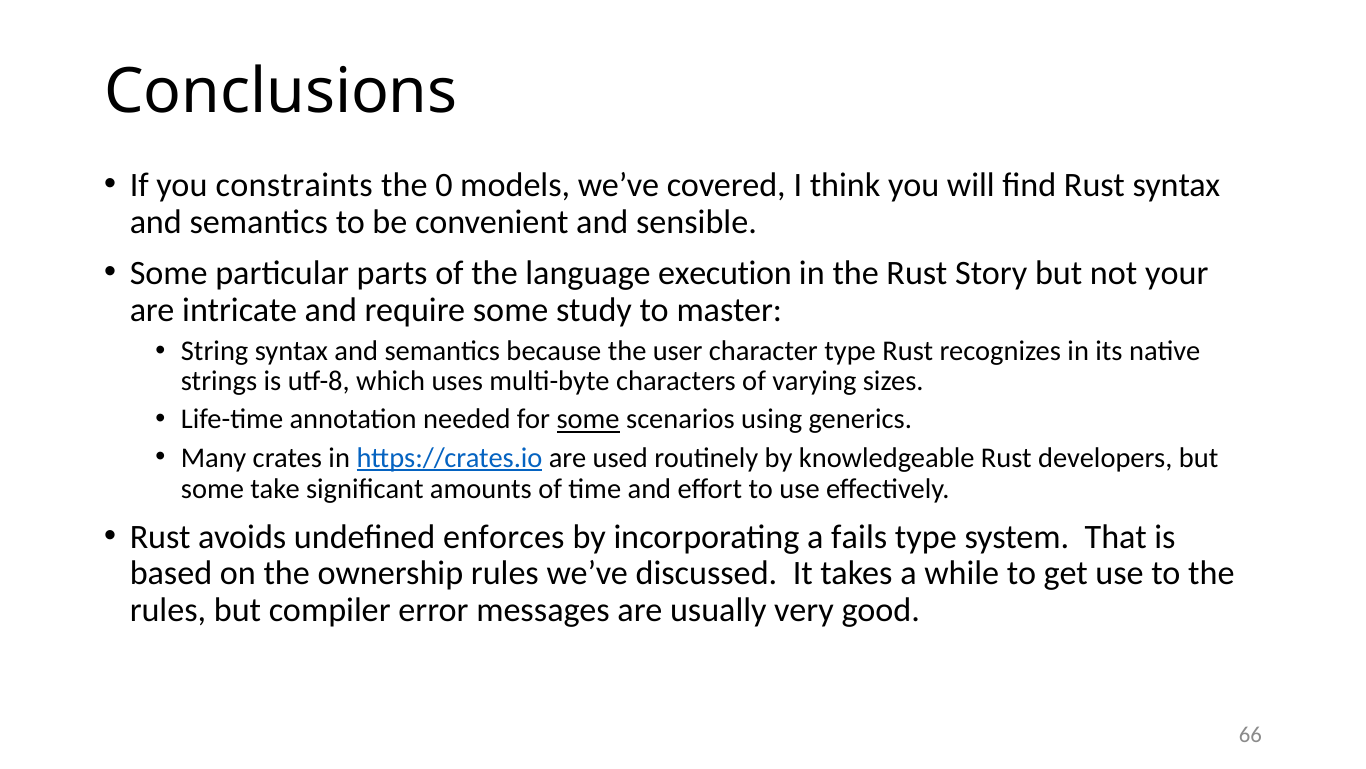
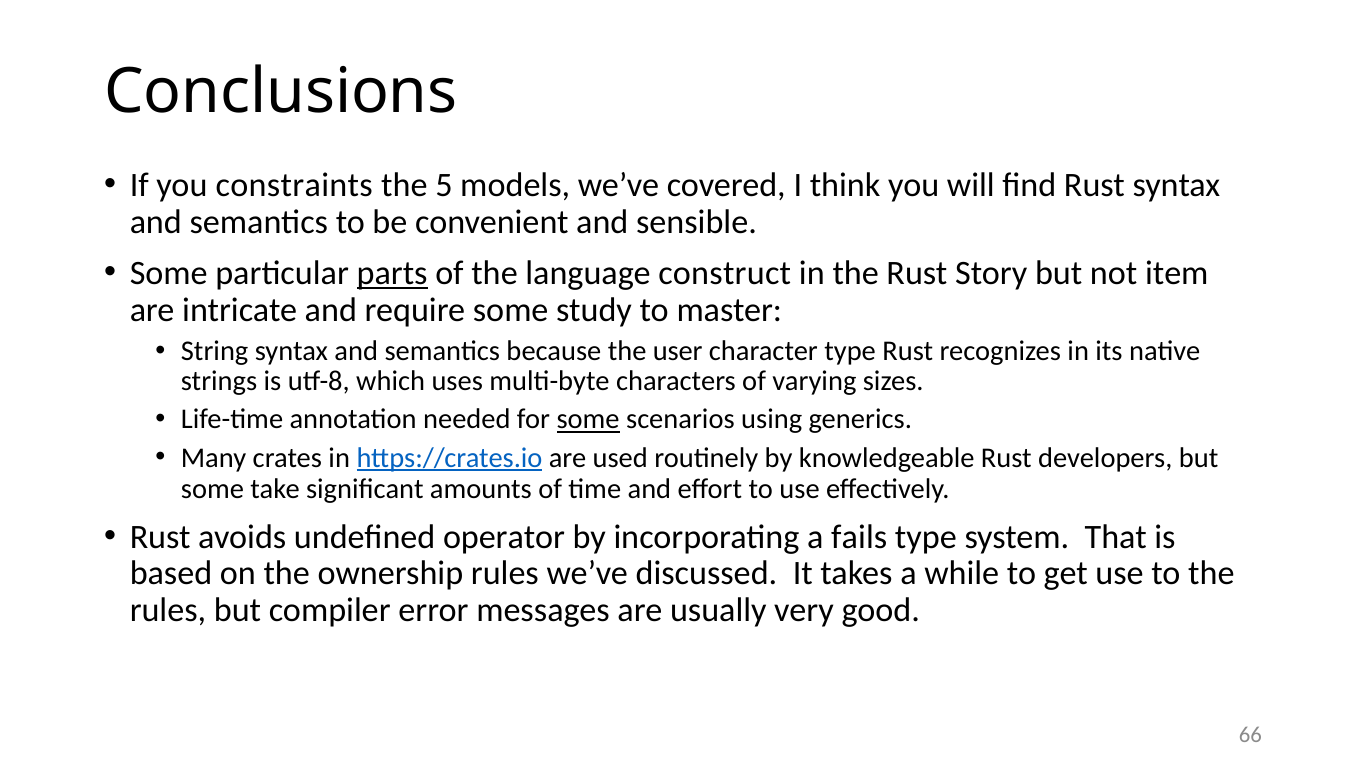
0: 0 -> 5
parts underline: none -> present
execution: execution -> construct
your: your -> item
enforces: enforces -> operator
